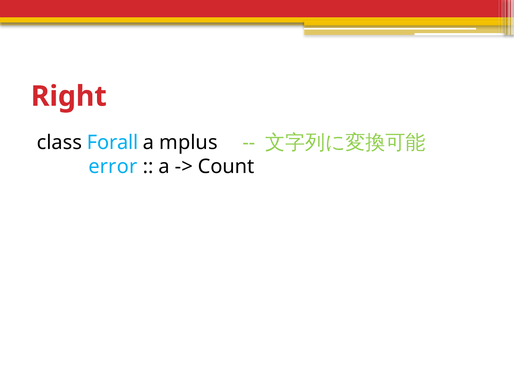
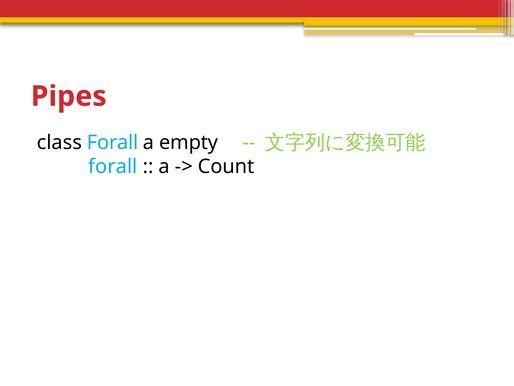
Right: Right -> Pipes
mplus: mplus -> empty
error at (113, 166): error -> forall
